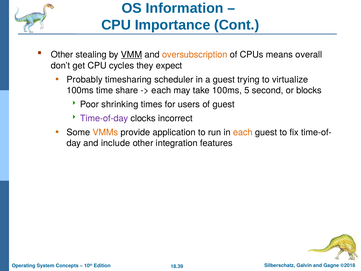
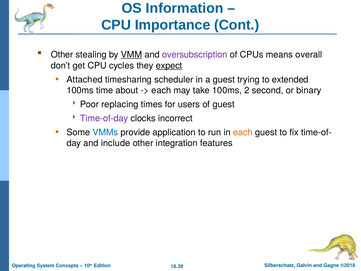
oversubscription colour: orange -> purple
expect underline: none -> present
Probably: Probably -> Attached
virtualize: virtualize -> extended
share: share -> about
5: 5 -> 2
blocks: blocks -> binary
shrinking: shrinking -> replacing
VMMs colour: orange -> blue
